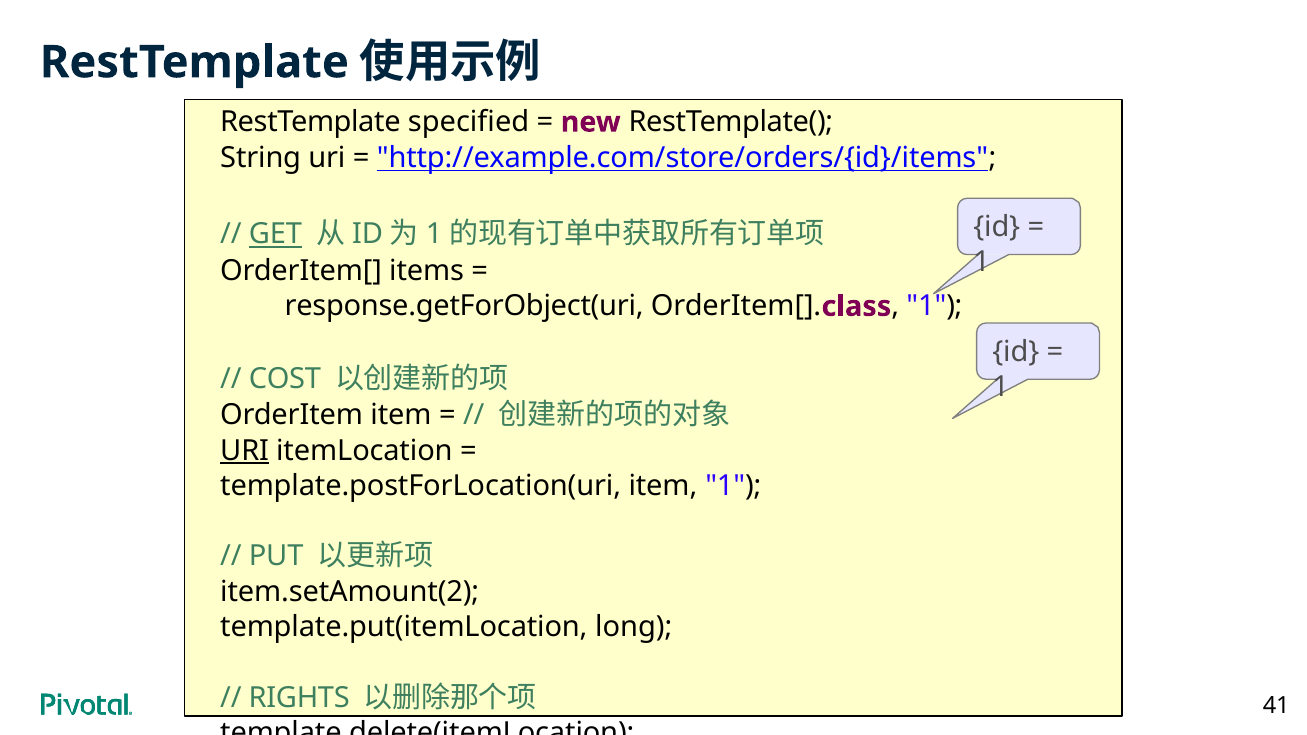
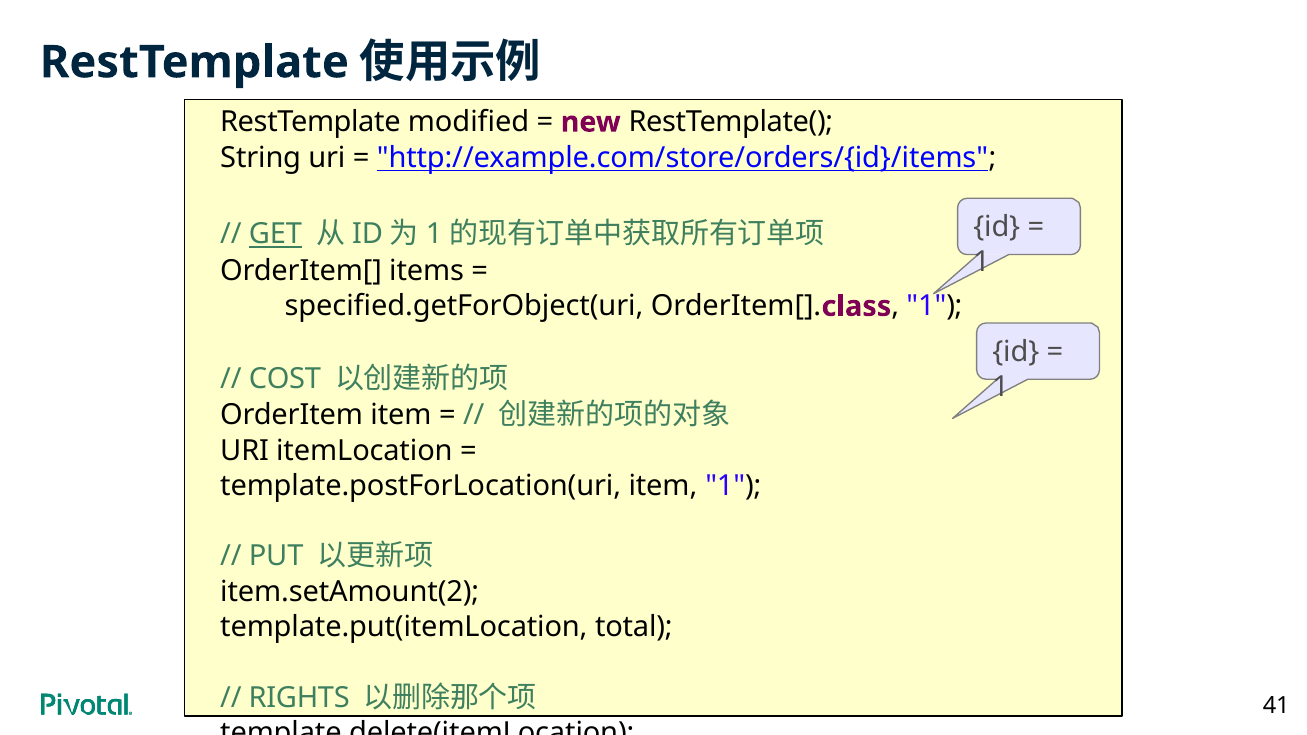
specified: specified -> modified
response.getForObject(uri: response.getForObject(uri -> specified.getForObject(uri
URI at (245, 451) underline: present -> none
long: long -> total
